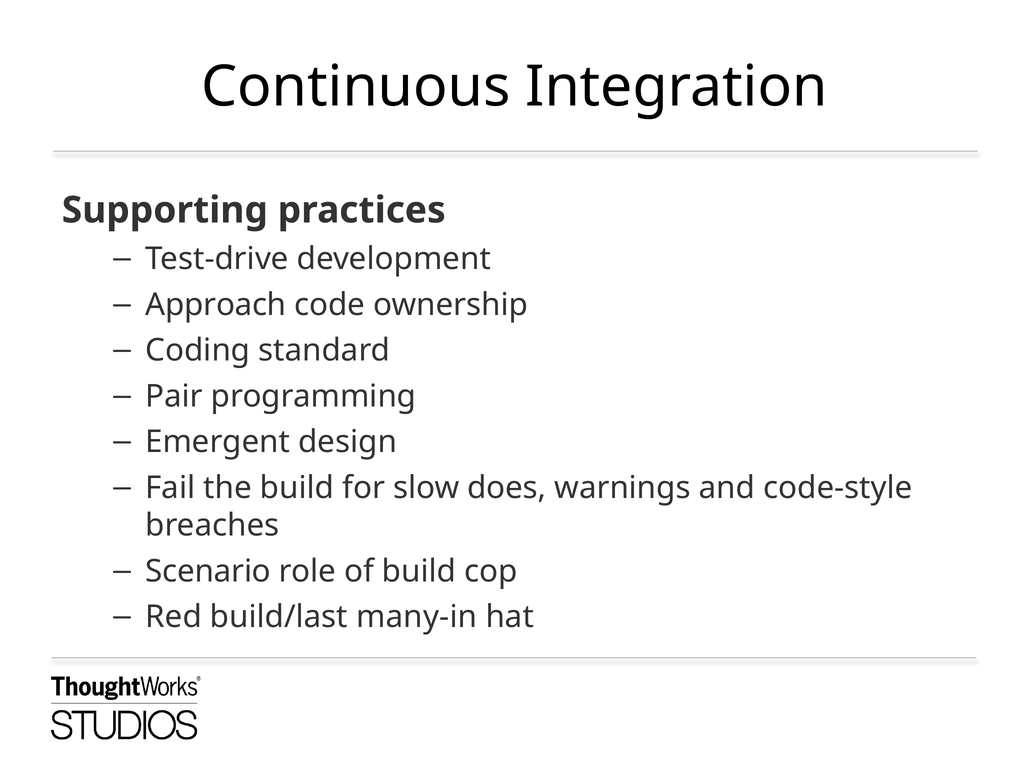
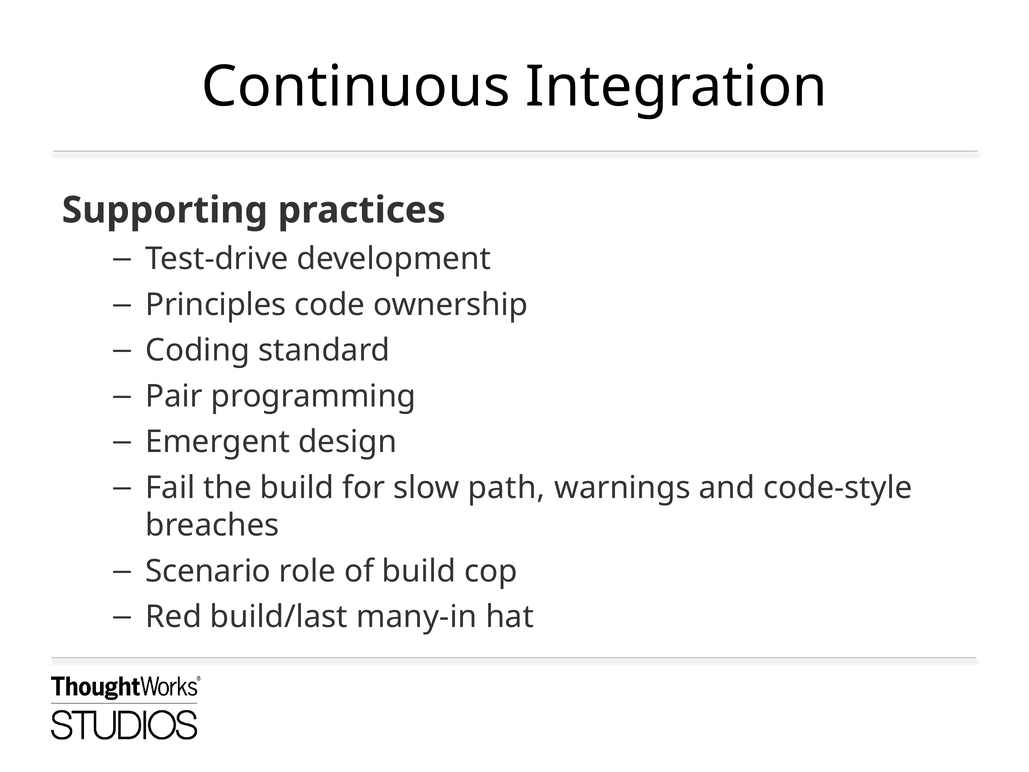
Approach: Approach -> Principles
does: does -> path
